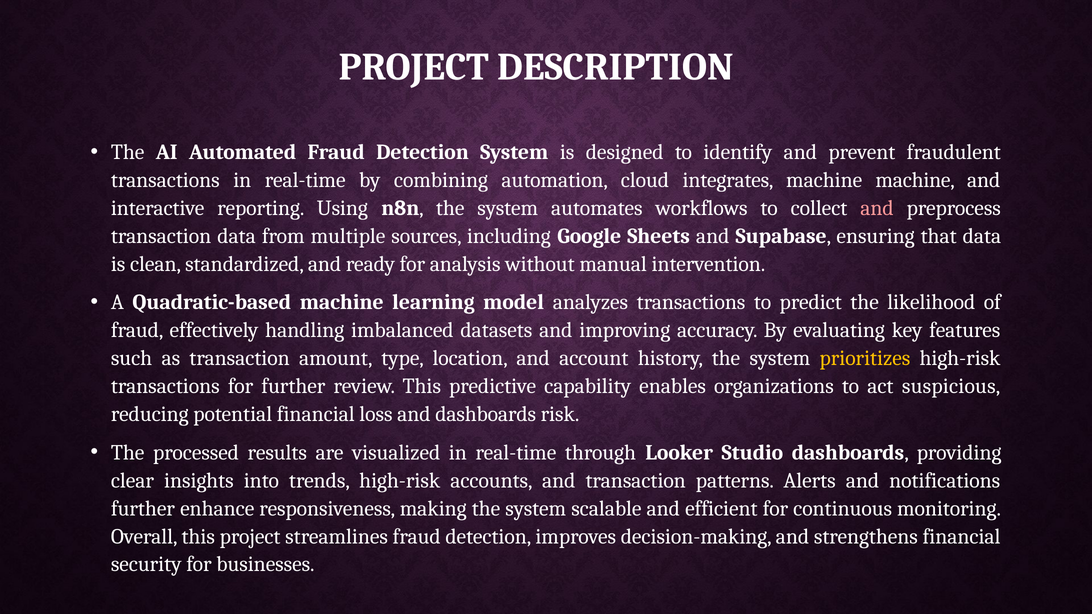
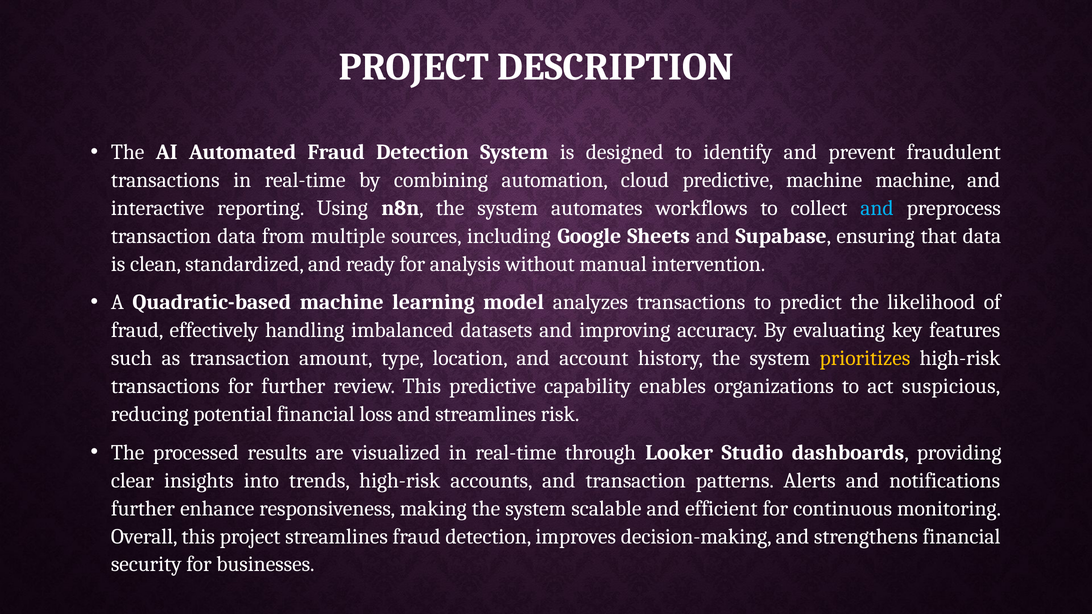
cloud integrates: integrates -> predictive
and at (877, 208) colour: pink -> light blue
and dashboards: dashboards -> streamlines
